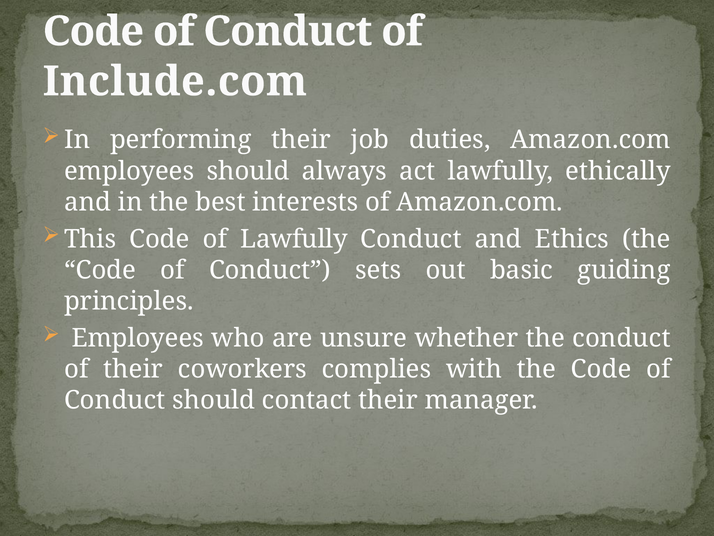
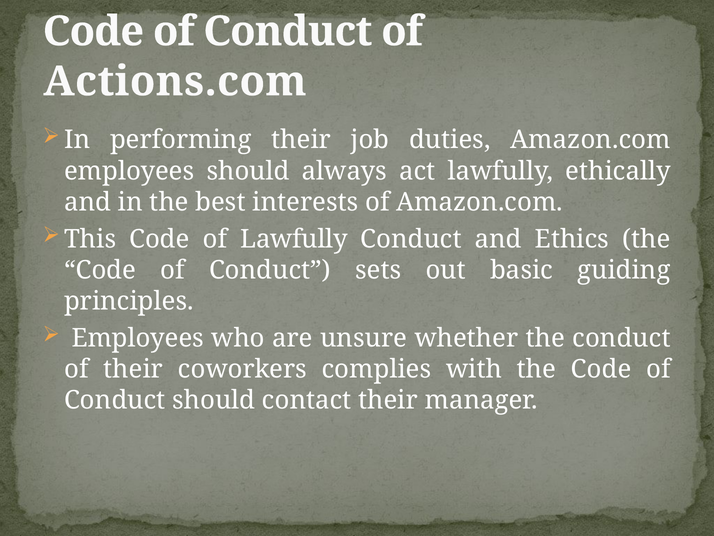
Include.com: Include.com -> Actions.com
